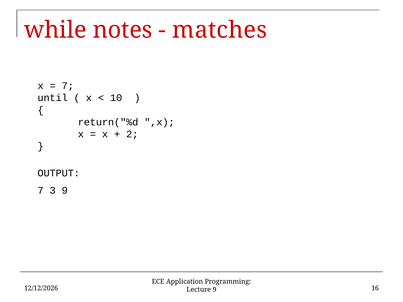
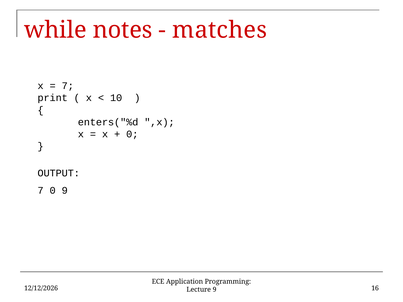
until: until -> print
return("%d: return("%d -> enters("%d
2 at (132, 134): 2 -> 0
7 3: 3 -> 0
